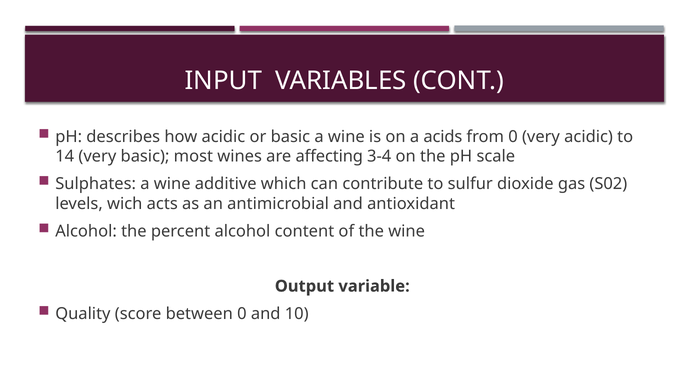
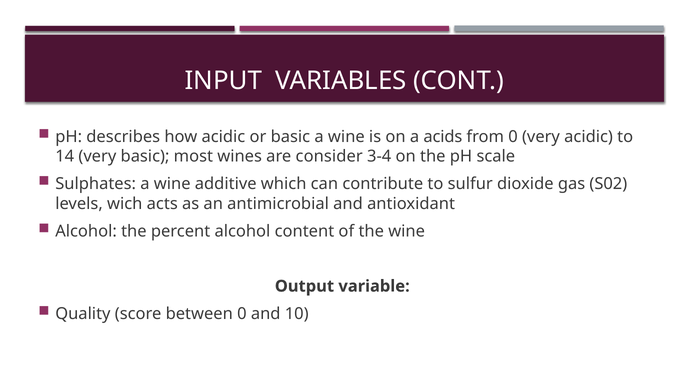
affecting: affecting -> consider
